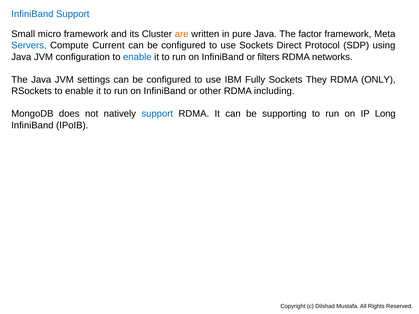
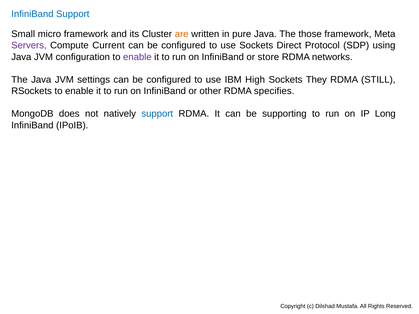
factor: factor -> those
Servers colour: blue -> purple
enable at (137, 57) colour: blue -> purple
filters: filters -> store
Fully: Fully -> High
ONLY: ONLY -> STILL
including: including -> specifies
